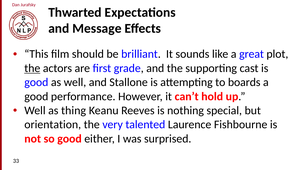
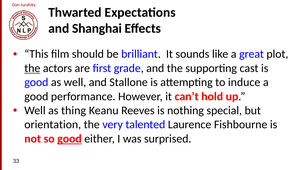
Message: Message -> Shanghai
boards: boards -> induce
good at (69, 139) underline: none -> present
